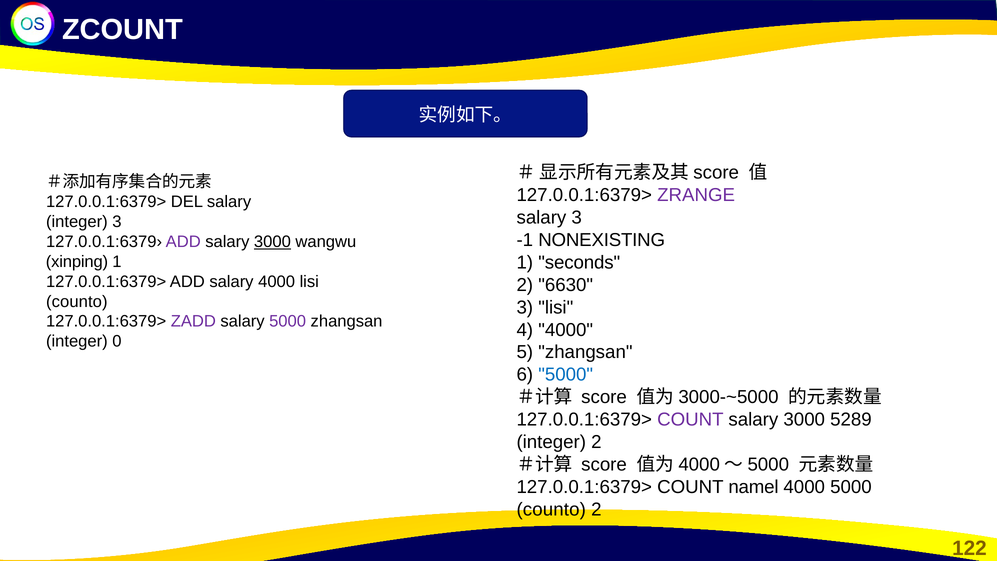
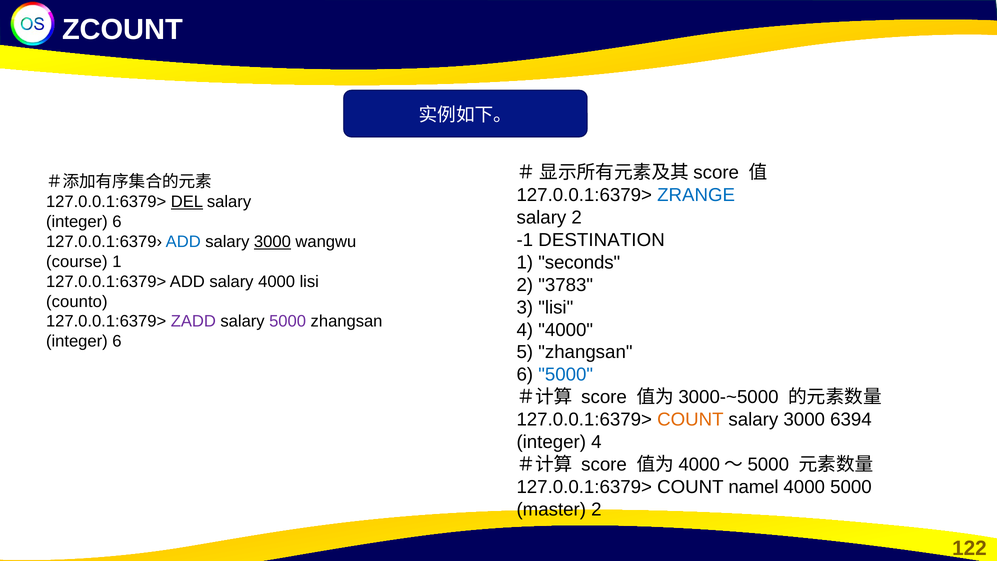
ZRANGE colour: purple -> blue
DEL underline: none -> present
salary 3: 3 -> 2
3 at (117, 222): 3 -> 6
NONEXISTING: NONEXISTING -> DESTINATION
ADD at (183, 242) colour: purple -> blue
xinping: xinping -> course
6630: 6630 -> 3783
0 at (117, 341): 0 -> 6
COUNT at (690, 419) colour: purple -> orange
5289: 5289 -> 6394
integer 2: 2 -> 4
counto at (551, 509): counto -> master
